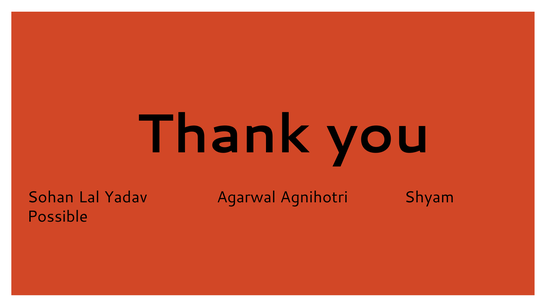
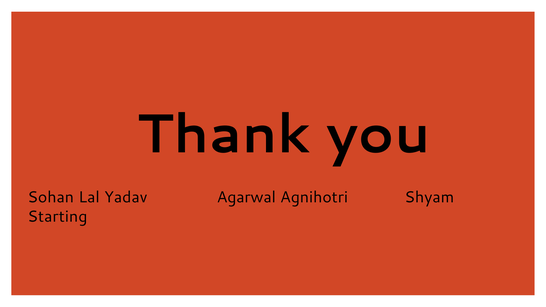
Possible: Possible -> Starting
